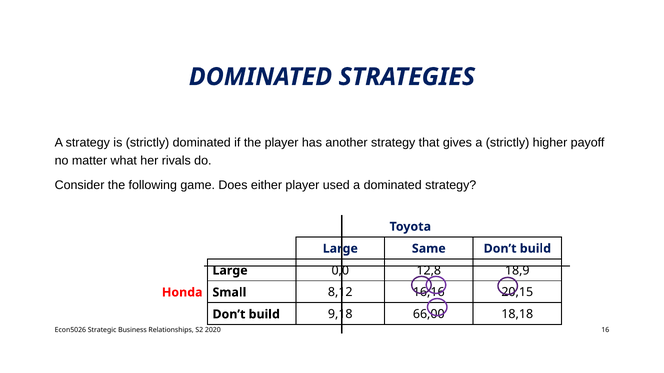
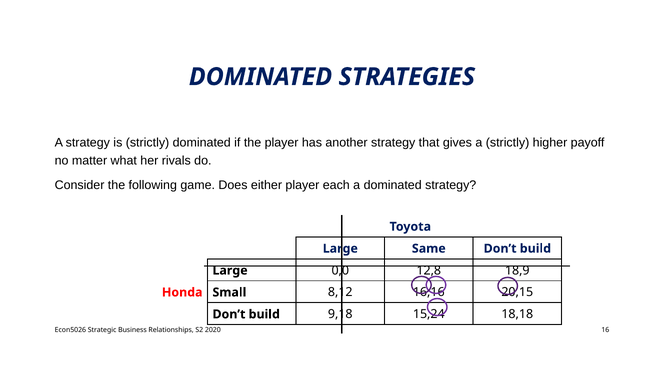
used: used -> each
66,00: 66,00 -> 15,24
